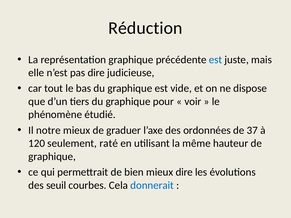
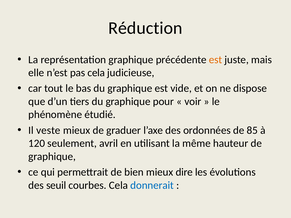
est at (216, 60) colour: blue -> orange
pas dire: dire -> cela
notre: notre -> veste
37: 37 -> 85
raté: raté -> avril
